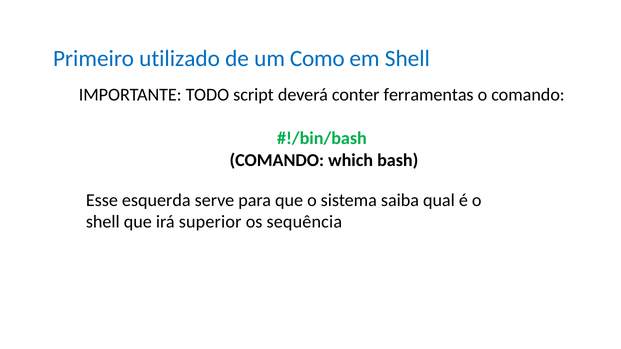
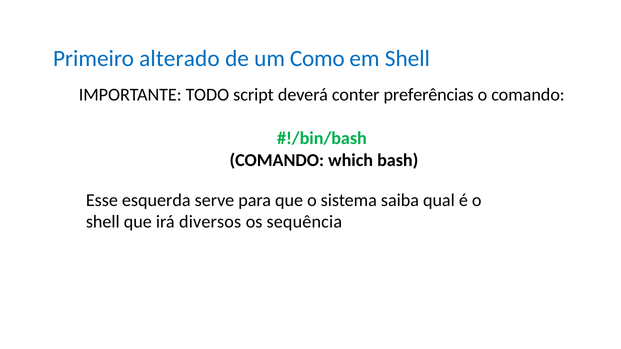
utilizado: utilizado -> alterado
ferramentas: ferramentas -> preferências
superior: superior -> diversos
